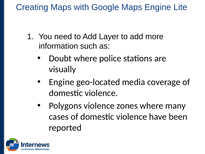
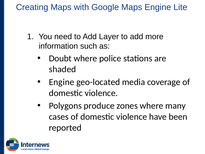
visually: visually -> shaded
Polygons violence: violence -> produce
